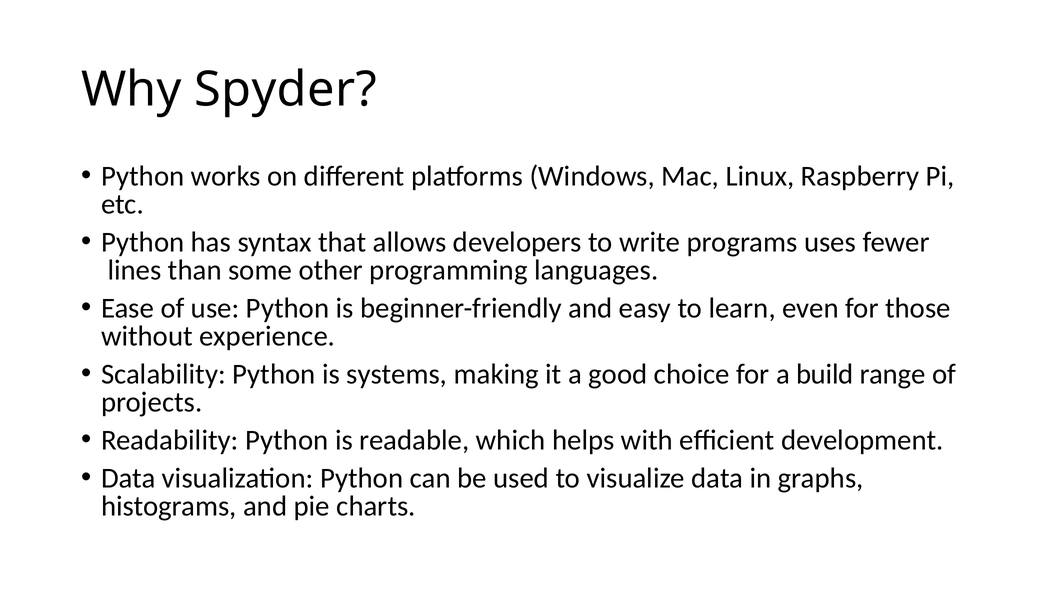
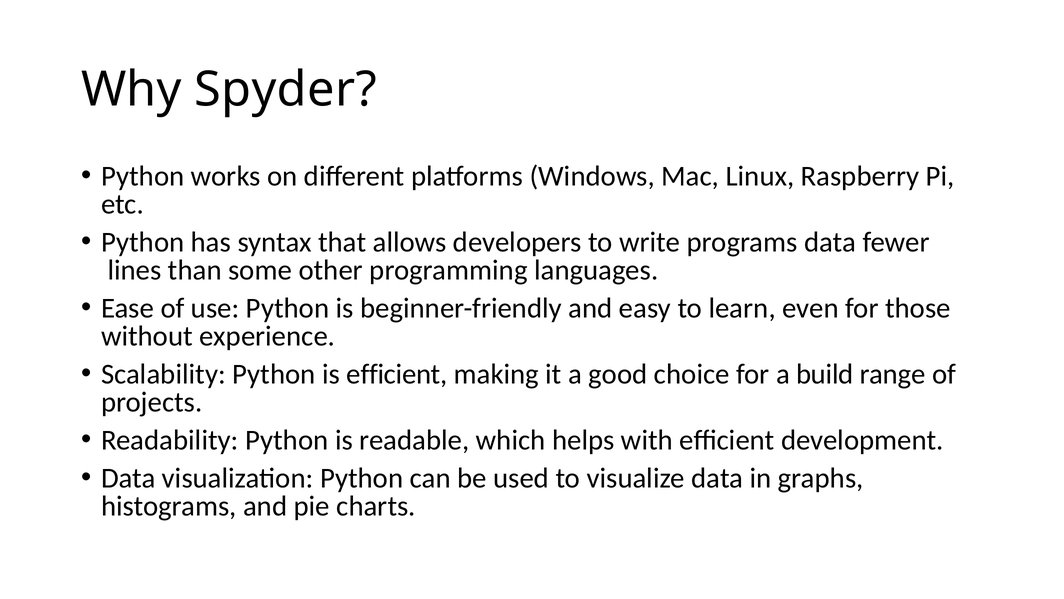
programs uses: uses -> data
is systems: systems -> efficient
